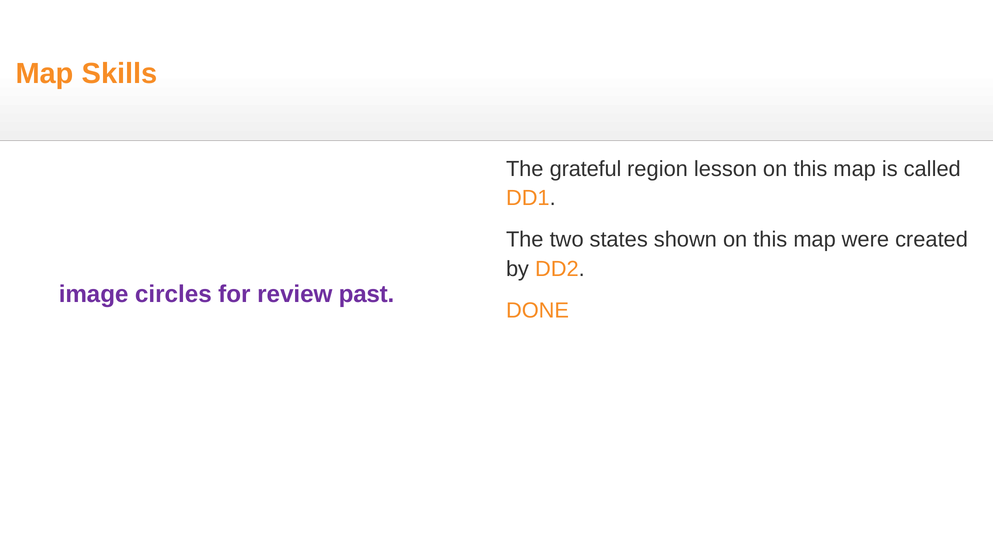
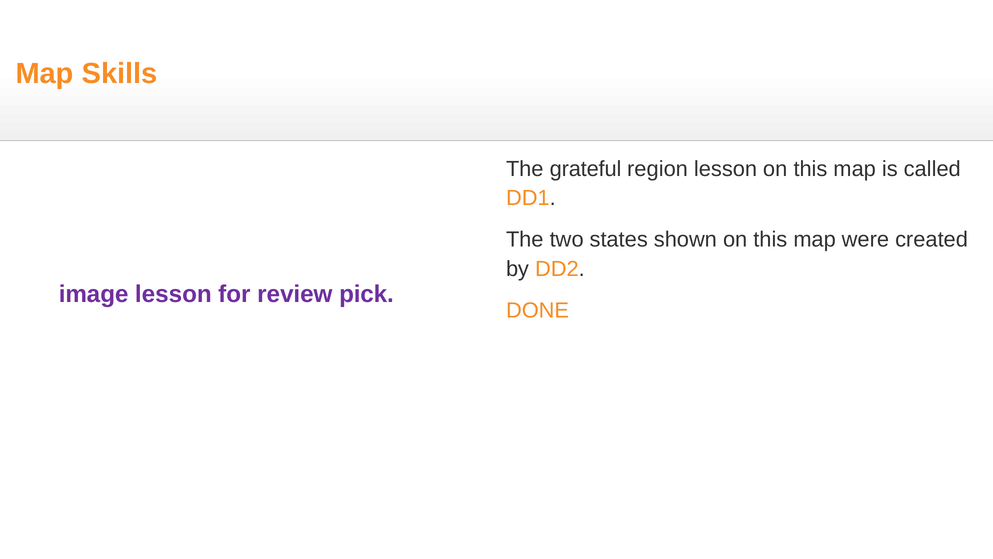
image circles: circles -> lesson
past: past -> pick
